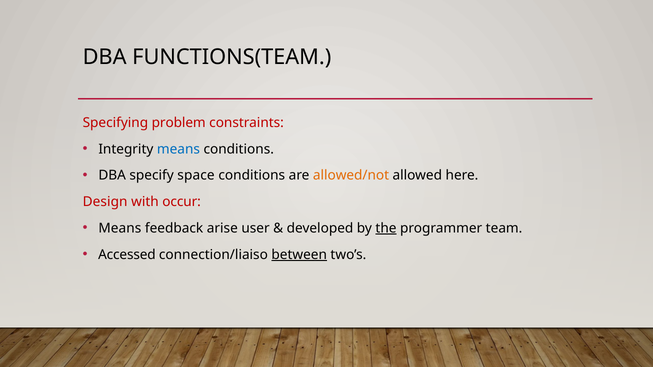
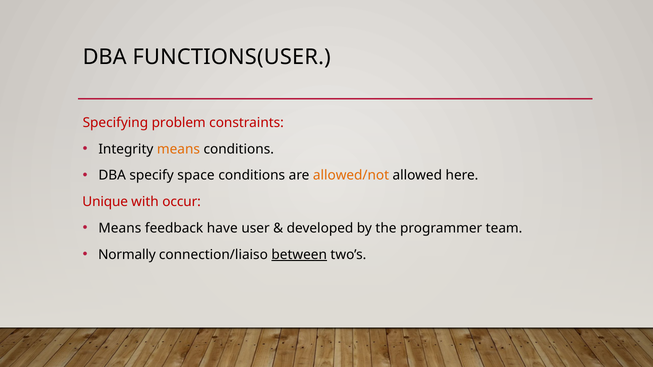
FUNCTIONS(TEAM: FUNCTIONS(TEAM -> FUNCTIONS(USER
means at (178, 149) colour: blue -> orange
Design: Design -> Unique
arise: arise -> have
the underline: present -> none
Accessed: Accessed -> Normally
